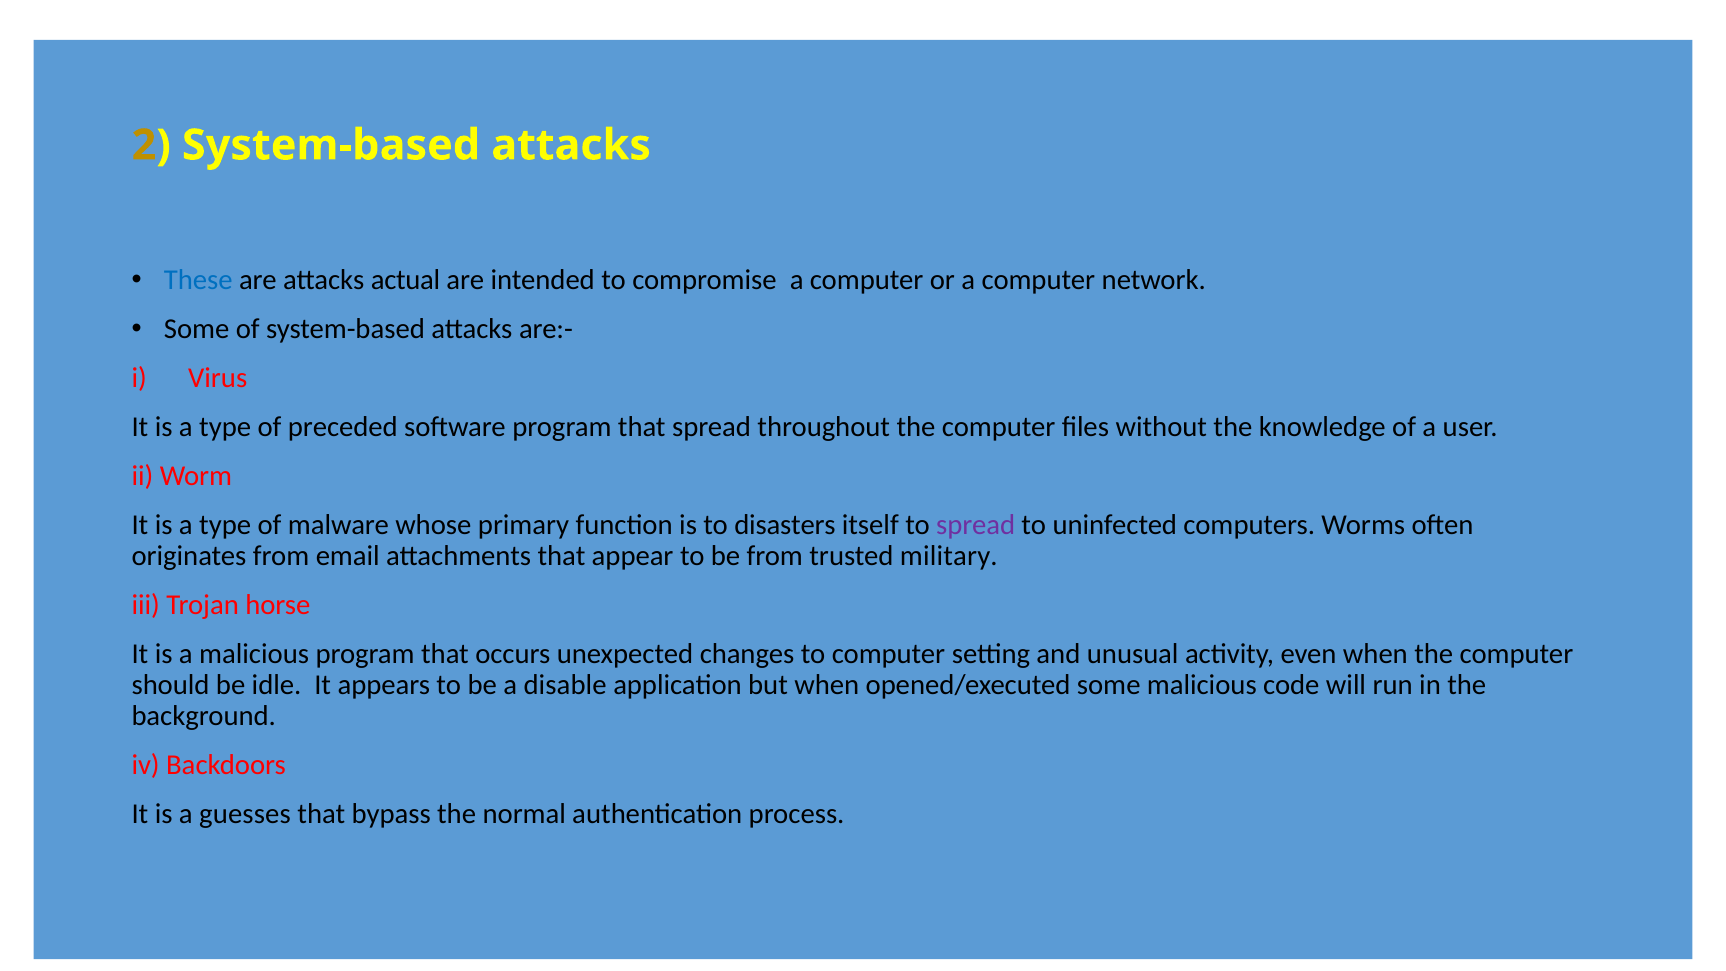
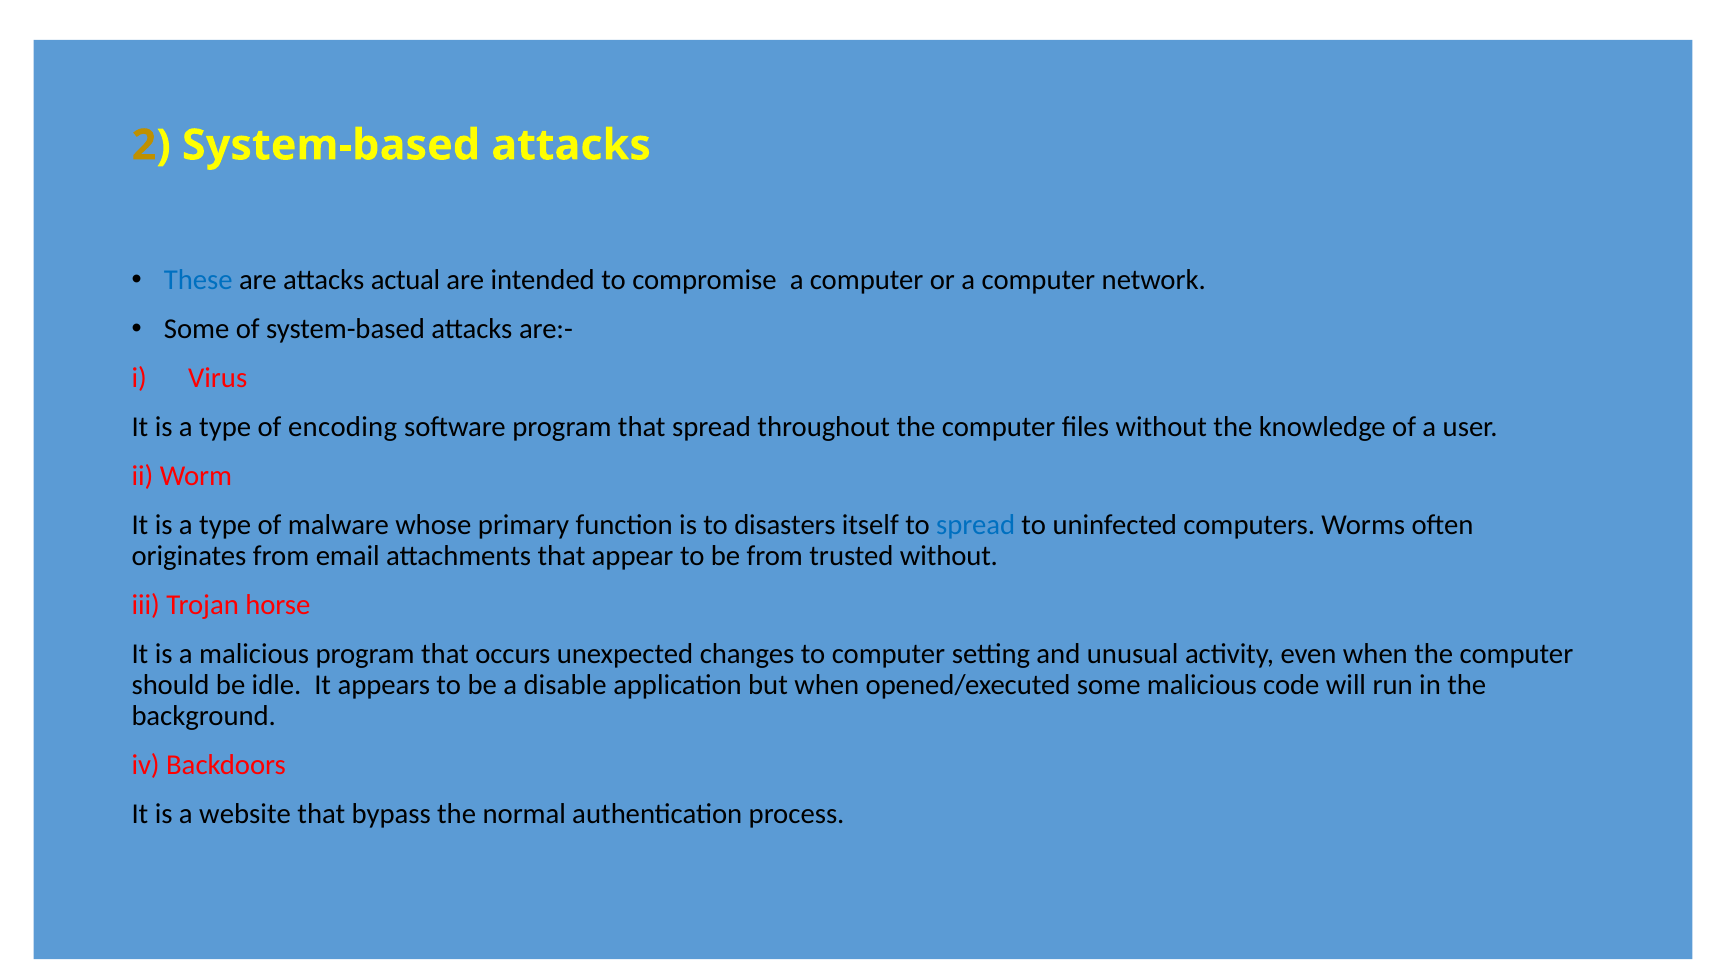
preceded: preceded -> encoding
spread at (976, 525) colour: purple -> blue
trusted military: military -> without
guesses: guesses -> website
